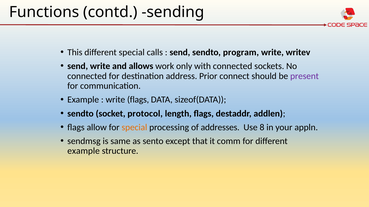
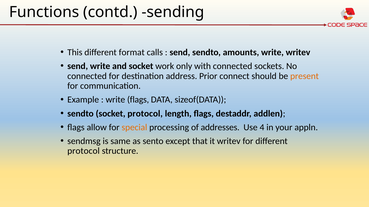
different special: special -> format
program: program -> amounts
and allows: allows -> socket
present colour: purple -> orange
8: 8 -> 4
it comm: comm -> writev
example at (84, 151): example -> protocol
